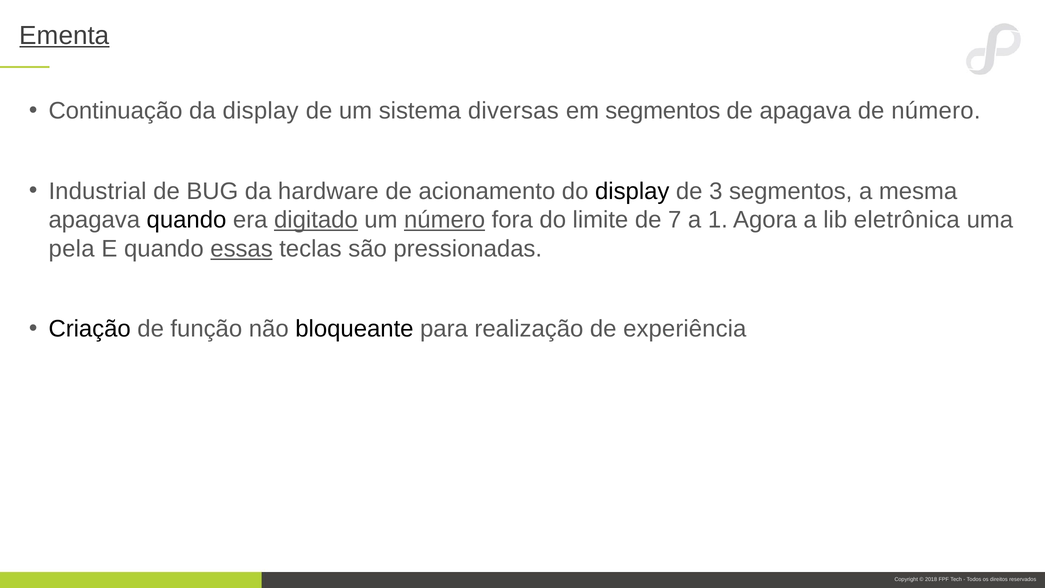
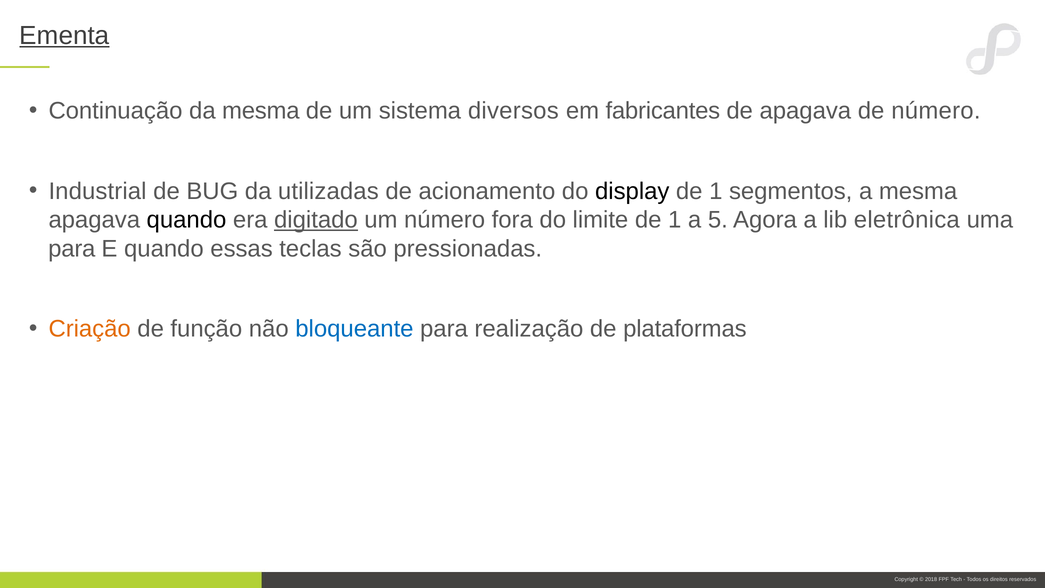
da display: display -> mesma
diversas: diversas -> diversos
em segmentos: segmentos -> fabricantes
hardware: hardware -> utilizadas
3 at (716, 191): 3 -> 1
número at (445, 220) underline: present -> none
limite de 7: 7 -> 1
1: 1 -> 5
pela at (72, 249): pela -> para
essas underline: present -> none
Criação colour: black -> orange
bloqueante colour: black -> blue
experiência: experiência -> plataformas
